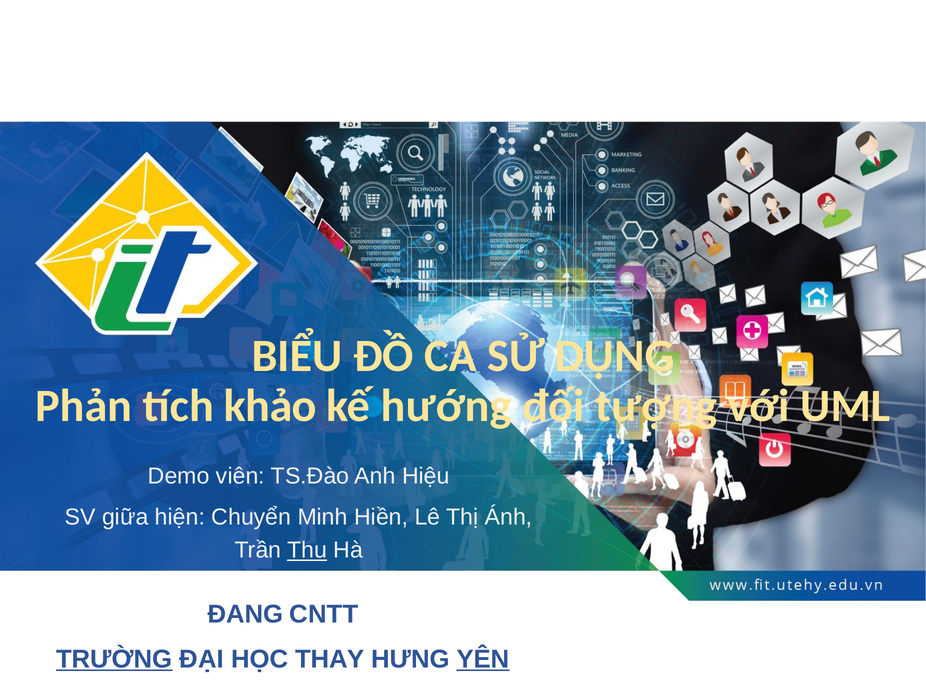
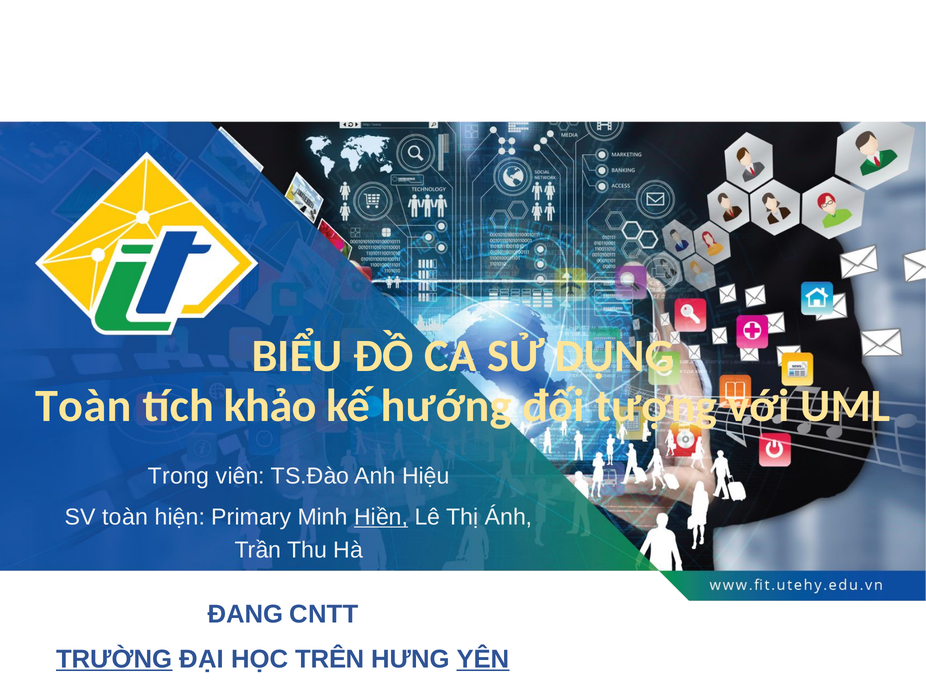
Phản at (84, 406): Phản -> Toàn
Demo: Demo -> Trong
SV giữa: giữa -> toàn
Chuyển: Chuyển -> Primary
Hiền underline: none -> present
Thu underline: present -> none
THAY: THAY -> TRÊN
